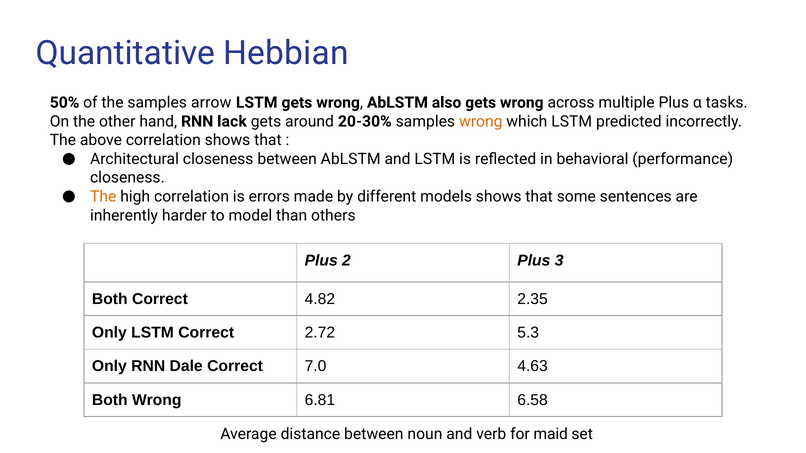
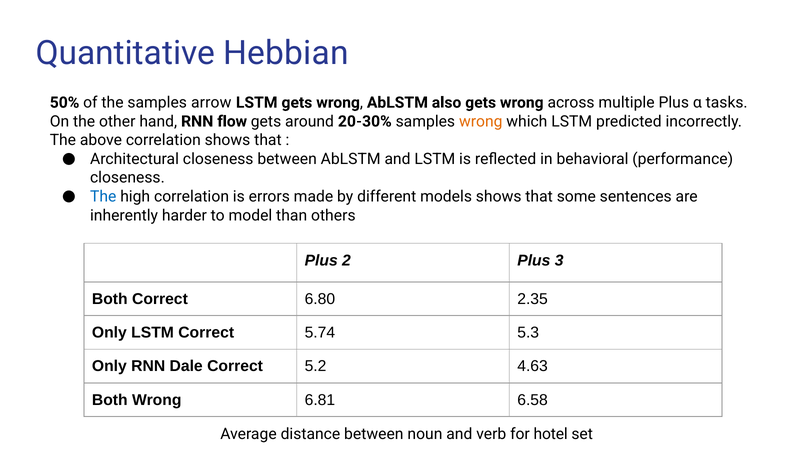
lack: lack -> flow
The at (103, 197) colour: orange -> blue
4.82: 4.82 -> 6.80
2.72: 2.72 -> 5.74
7.0: 7.0 -> 5.2
maid: maid -> hotel
